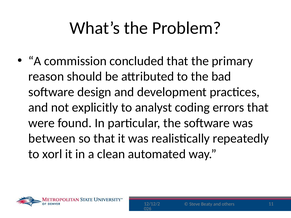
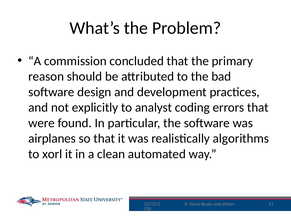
between: between -> airplanes
repeatedly: repeatedly -> algorithms
